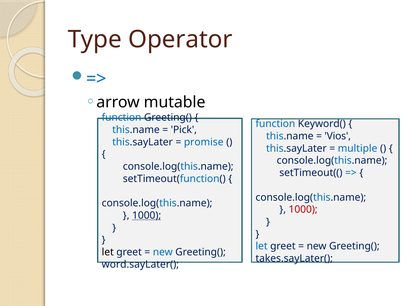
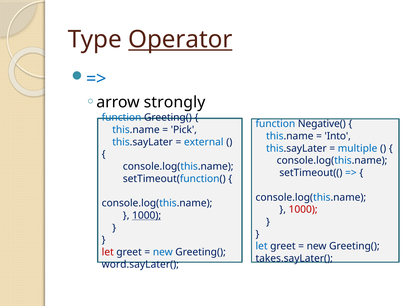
Operator underline: none -> present
mutable: mutable -> strongly
Keyword(: Keyword( -> Negative(
Vios: Vios -> Into
promise: promise -> external
let at (108, 252) colour: black -> red
